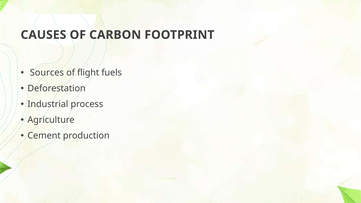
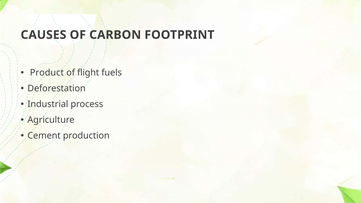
Sources: Sources -> Product
